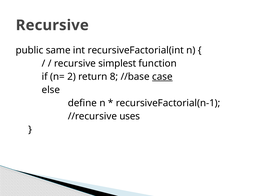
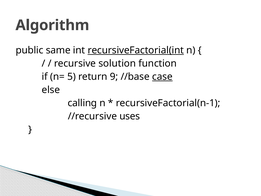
Recursive at (52, 25): Recursive -> Algorithm
recursiveFactorial(int underline: none -> present
simplest: simplest -> solution
2: 2 -> 5
8: 8 -> 9
define: define -> calling
